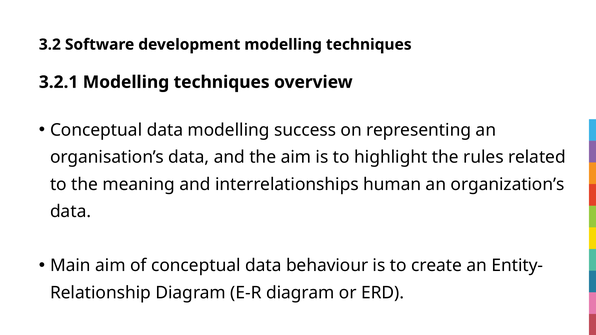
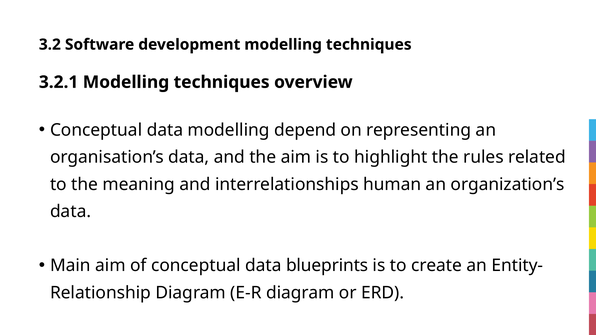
success: success -> depend
behaviour: behaviour -> blueprints
